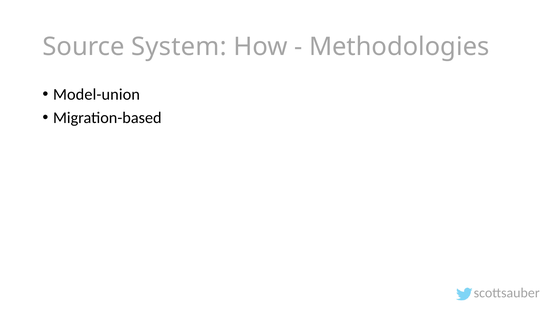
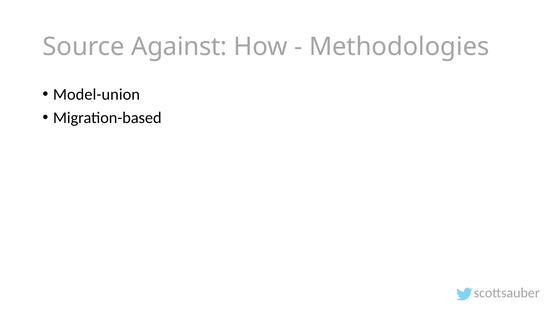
System: System -> Against
